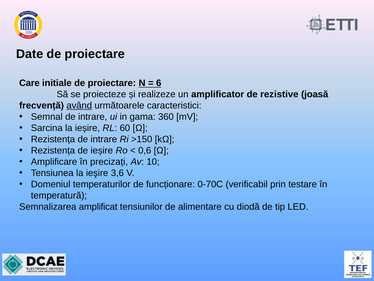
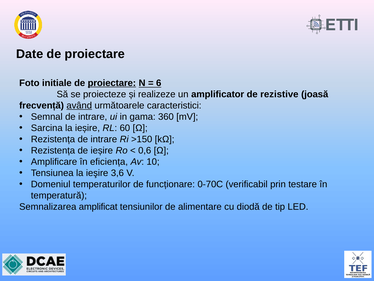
Care: Care -> Foto
proiectare at (112, 83) underline: none -> present
precizați: precizați -> eficiența
